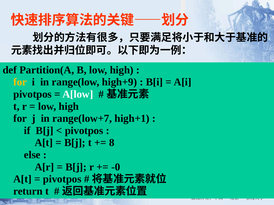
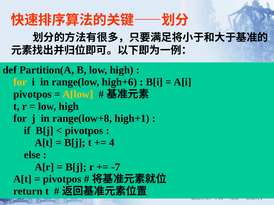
high+9: high+9 -> high+6
A[low colour: white -> yellow
range(low+7: range(low+7 -> range(low+8
8: 8 -> 4
-0: -0 -> -7
